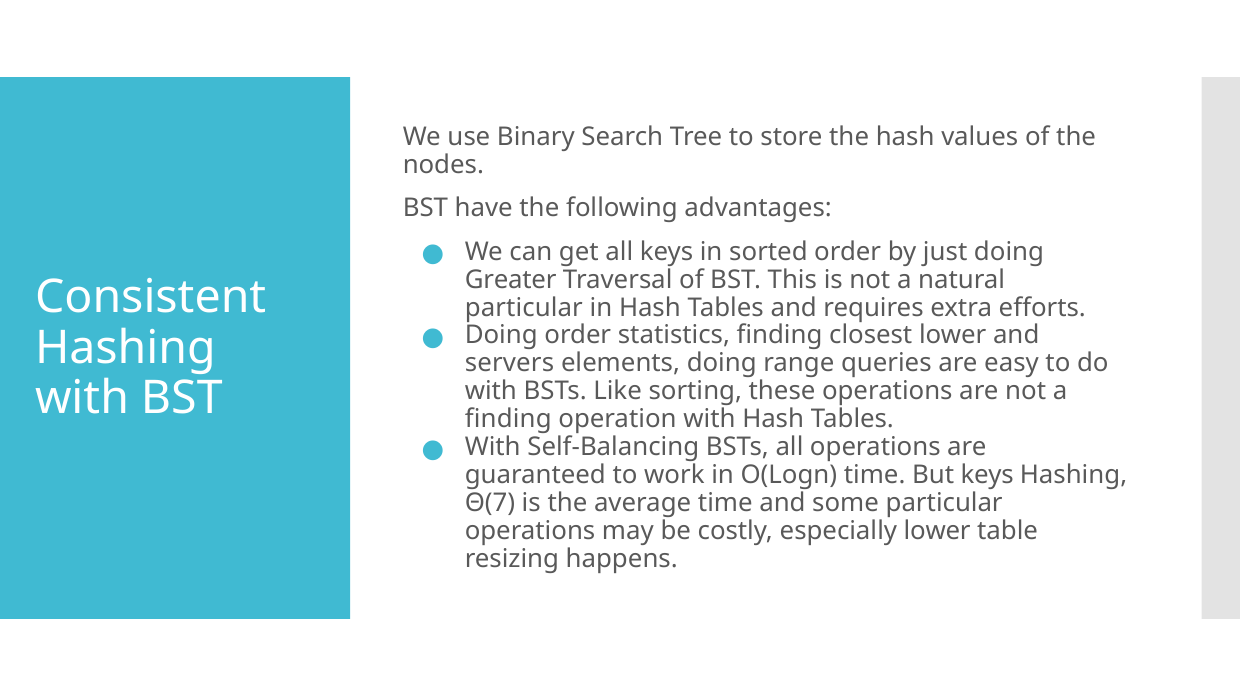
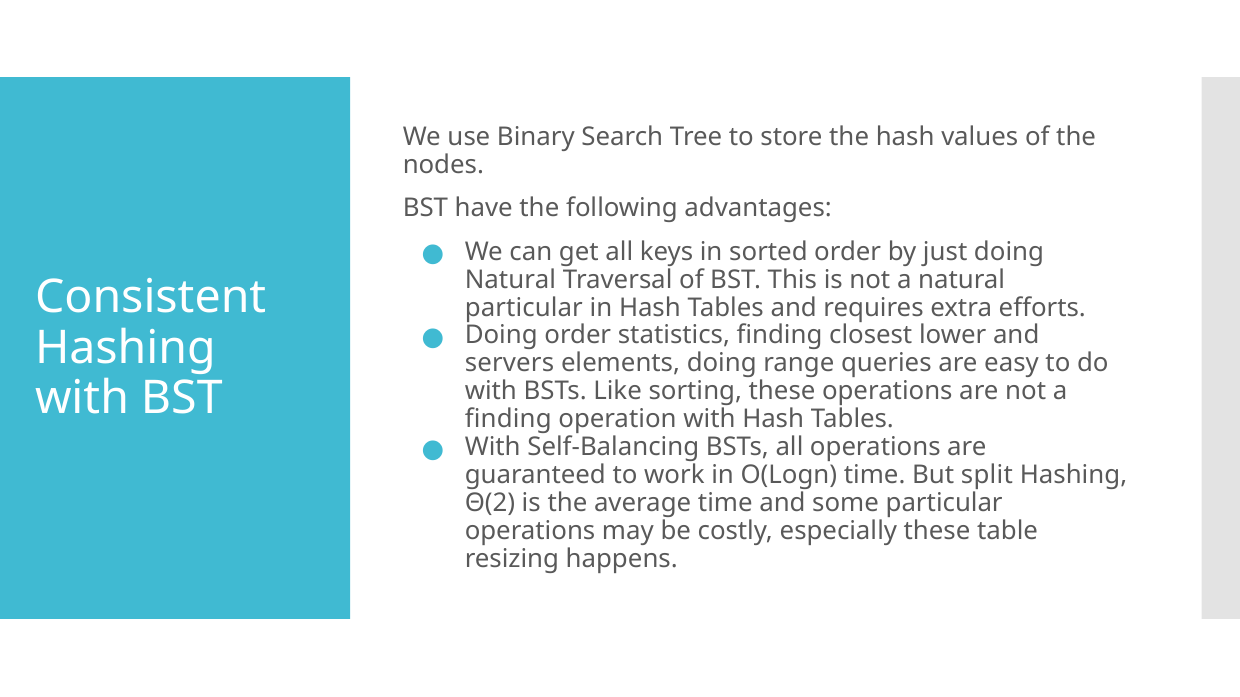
Greater at (511, 280): Greater -> Natural
But keys: keys -> split
Θ(7: Θ(7 -> Θ(2
especially lower: lower -> these
